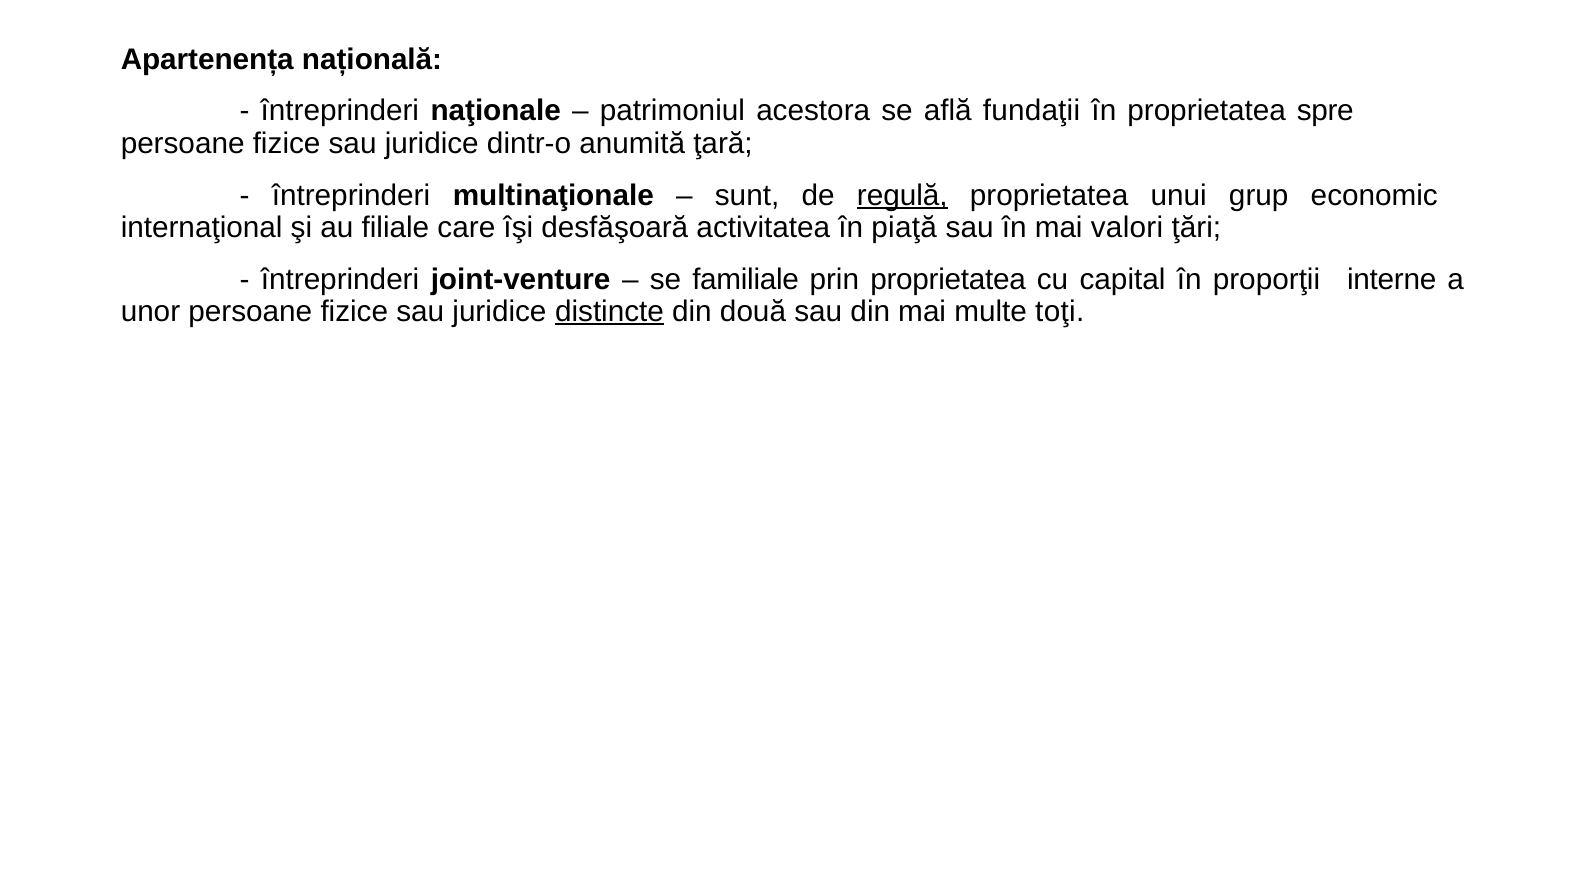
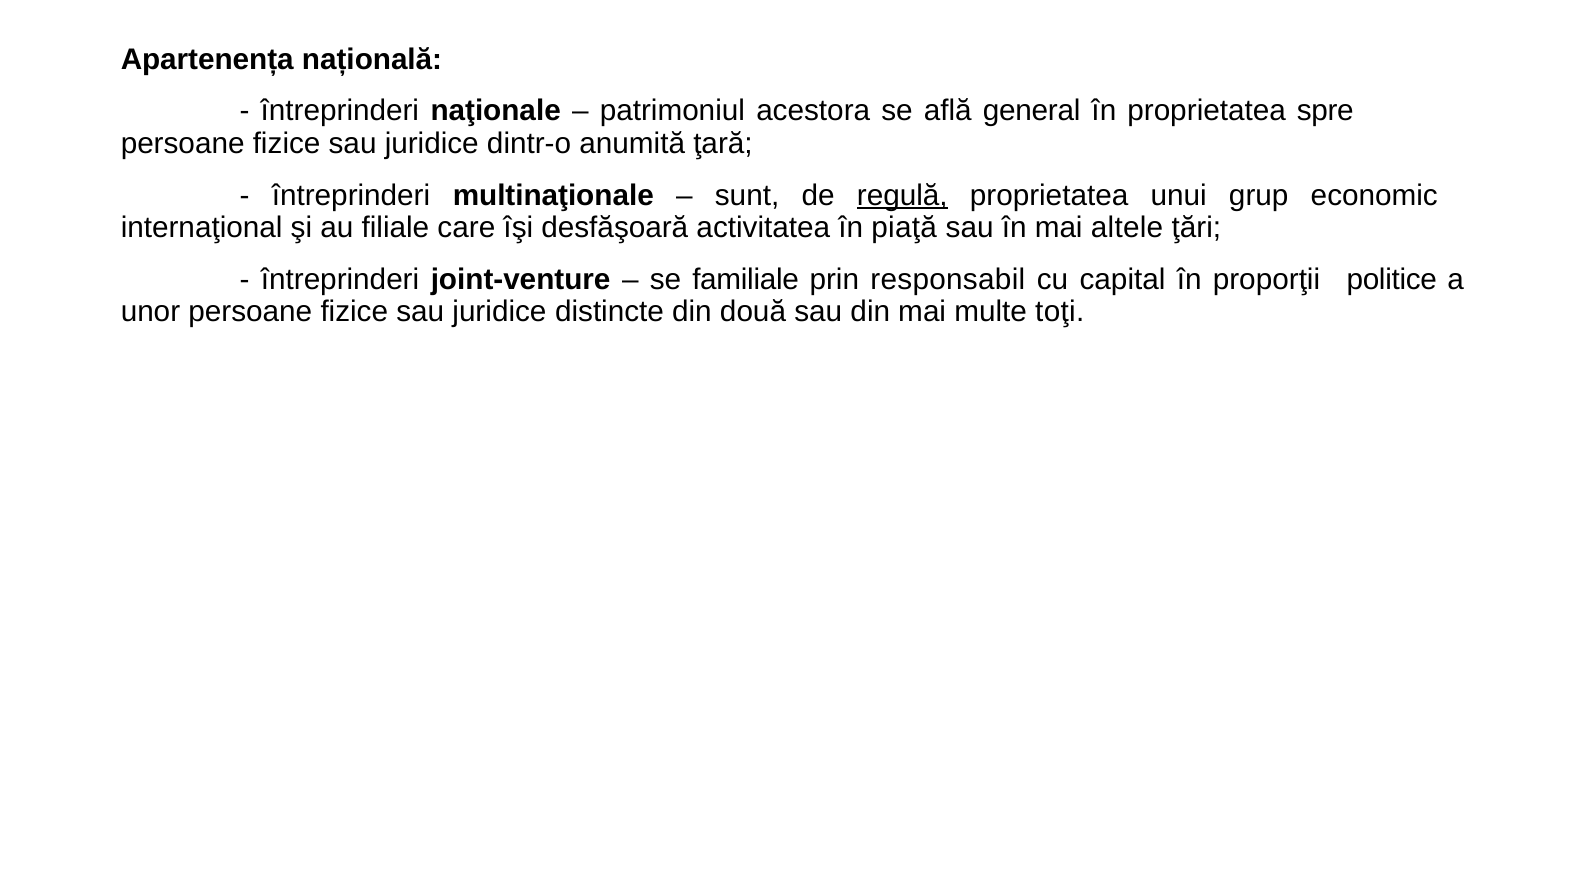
fundaţii: fundaţii -> general
valori: valori -> altele
prin proprietatea: proprietatea -> responsabil
interne: interne -> politice
distincte underline: present -> none
